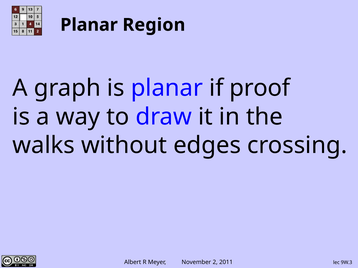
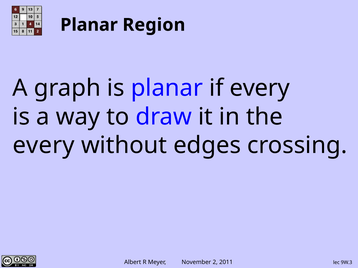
if proof: proof -> every
walks at (44, 146): walks -> every
